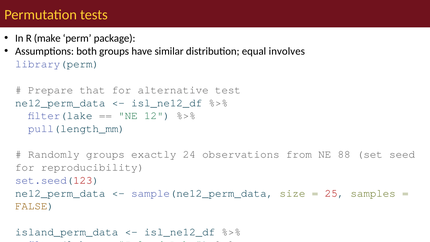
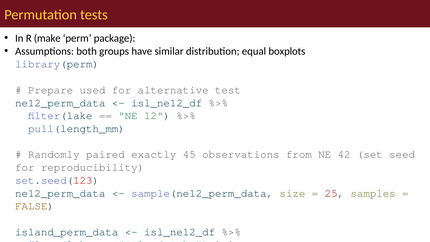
involves: involves -> boxplots
that: that -> used
Randomly groups: groups -> paired
24: 24 -> 45
88: 88 -> 42
